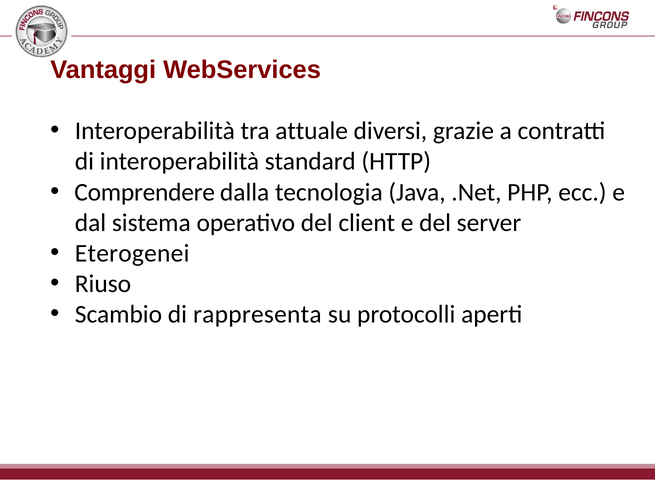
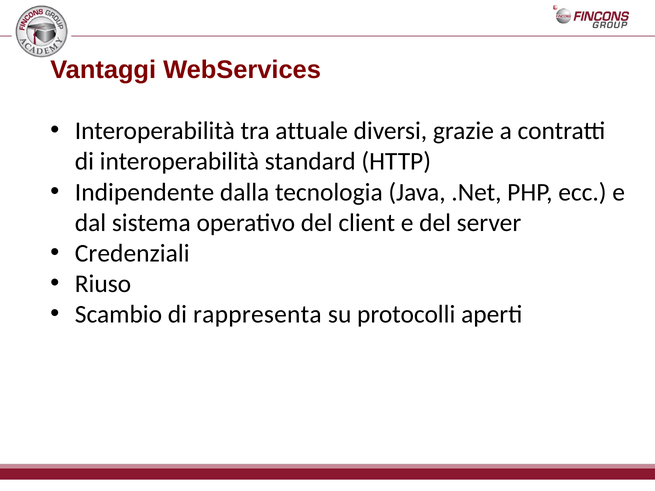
Comprendere: Comprendere -> Indipendente
Eterogenei: Eterogenei -> Credenziali
